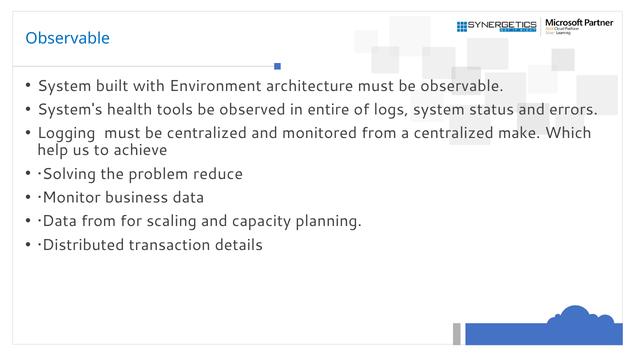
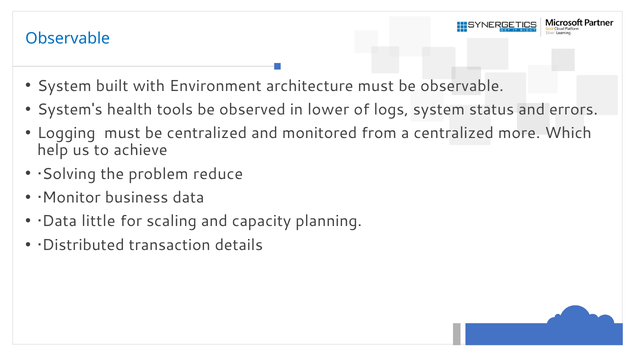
entire: entire -> lower
make: make -> more
Data from: from -> little
